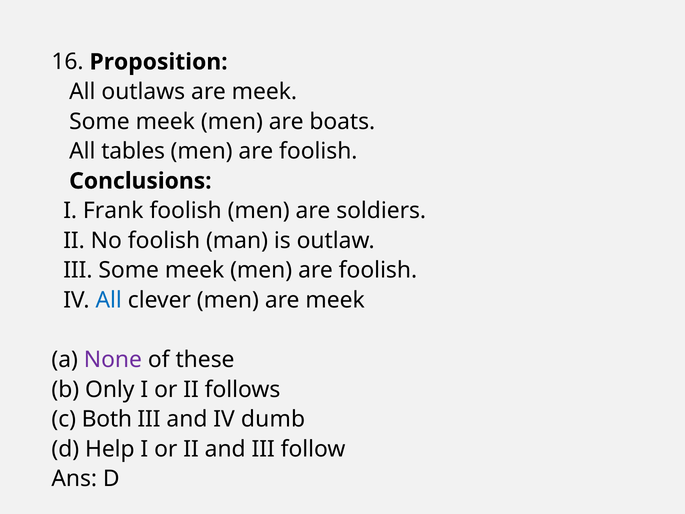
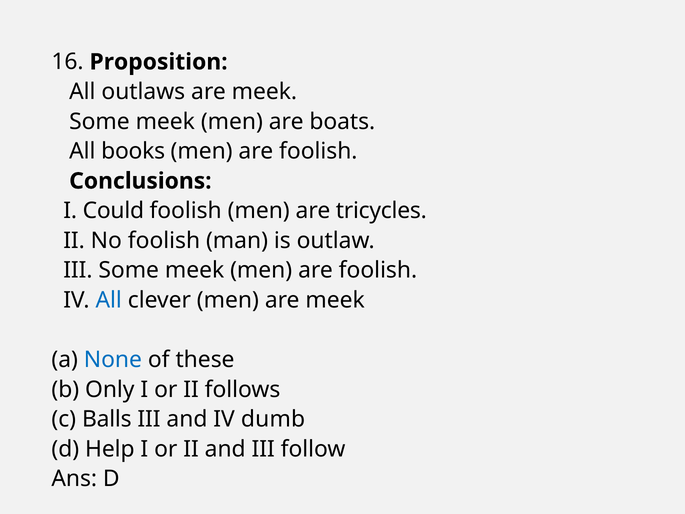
tables: tables -> books
Frank: Frank -> Could
soldiers: soldiers -> tricycles
None colour: purple -> blue
Both: Both -> Balls
